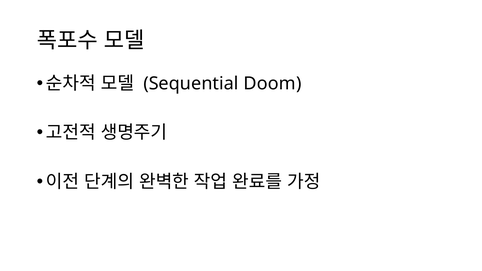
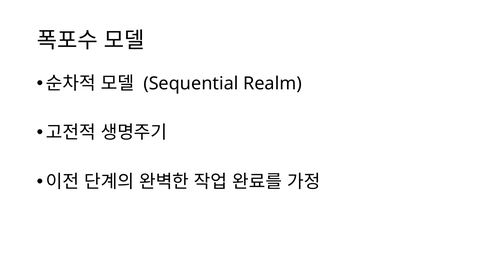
Doom: Doom -> Realm
